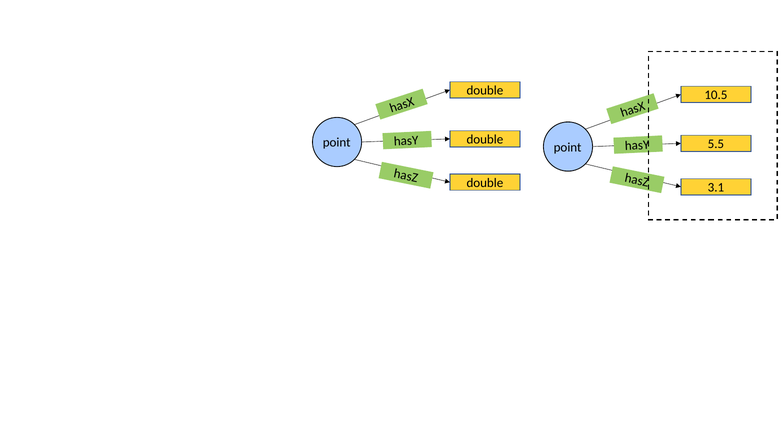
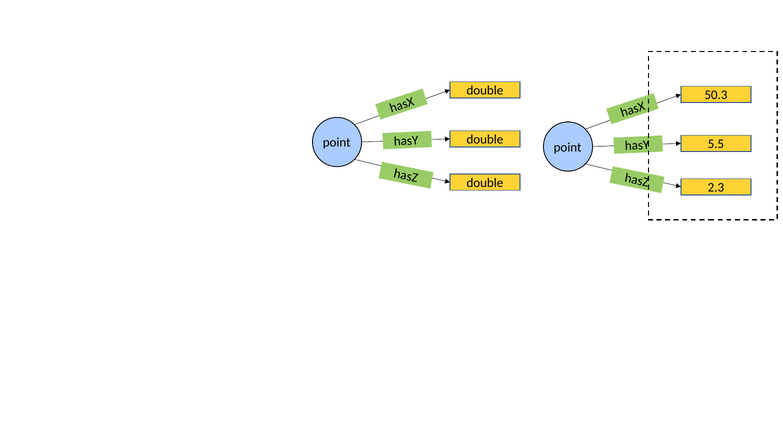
10.5: 10.5 -> 50.3
3.1: 3.1 -> 2.3
